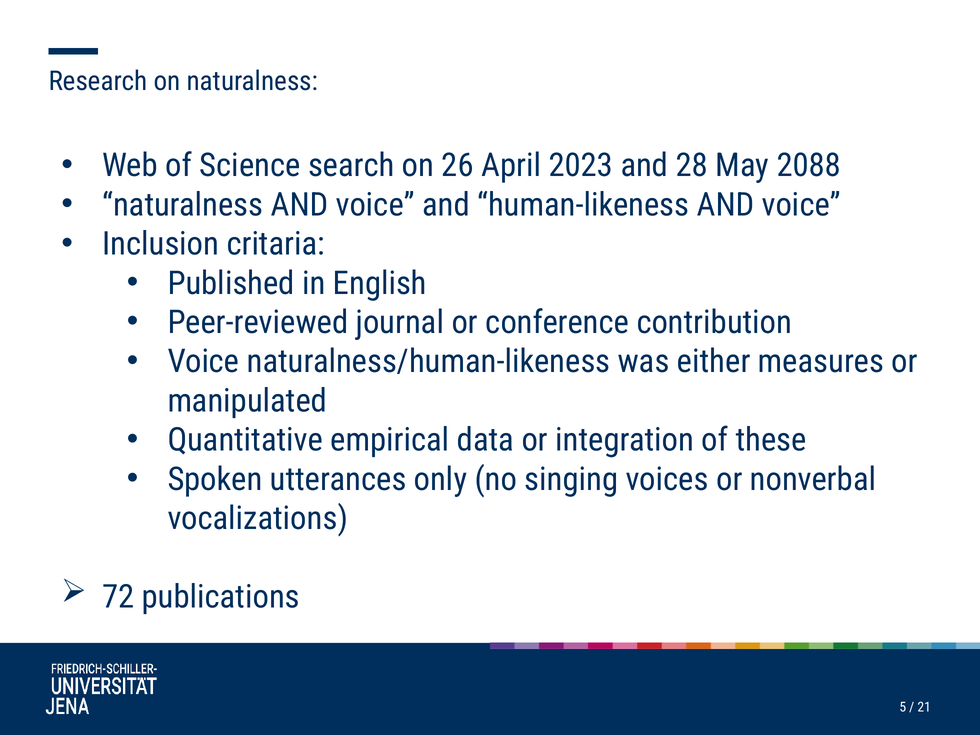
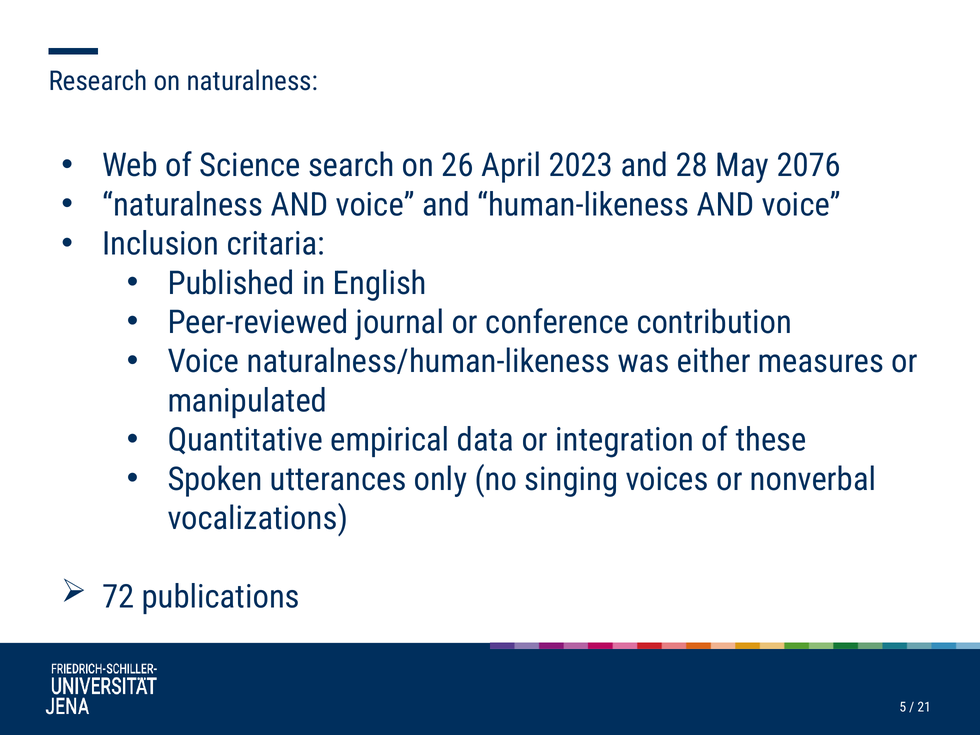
2088: 2088 -> 2076
